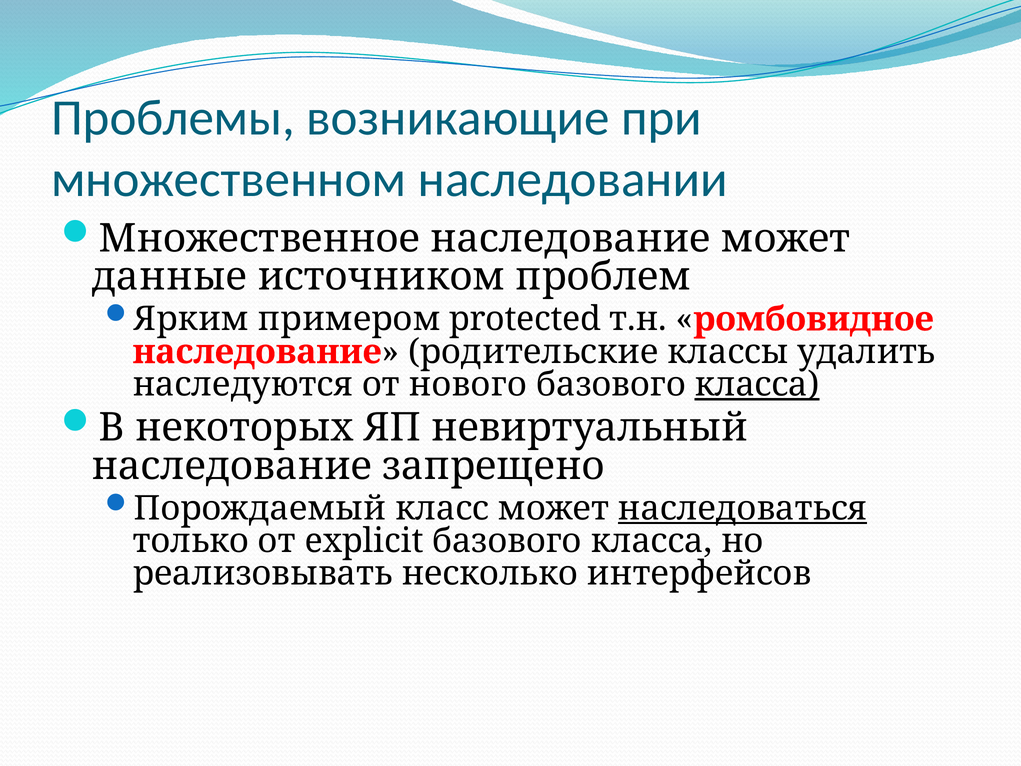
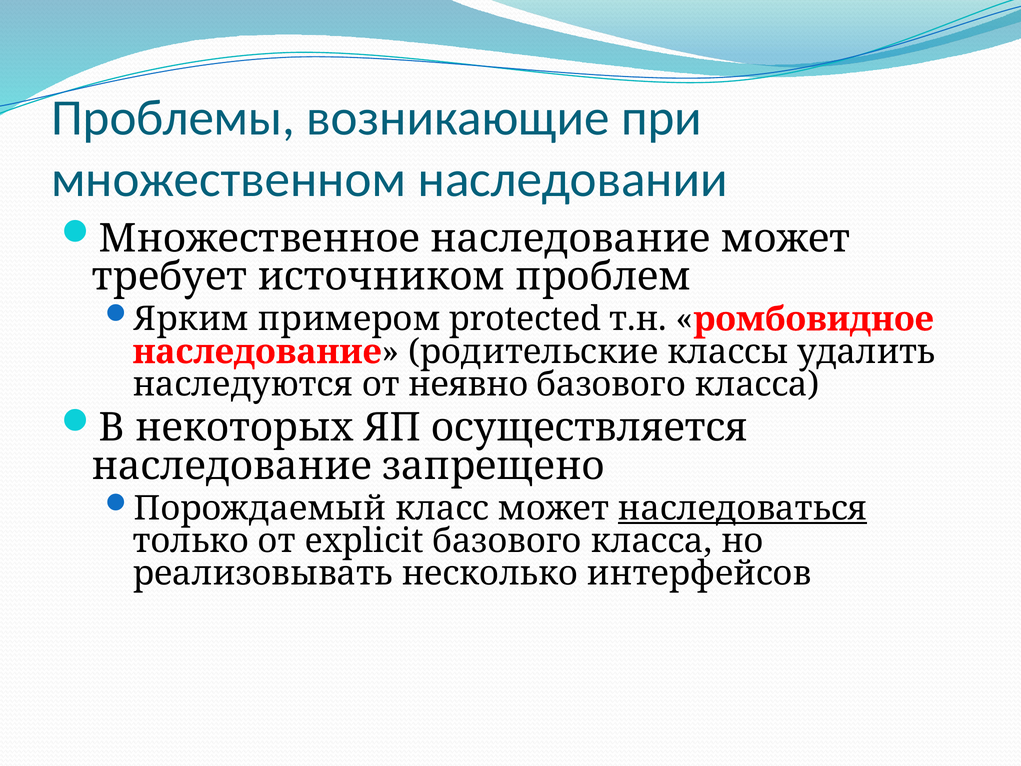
данные: данные -> требует
нового: нового -> неявно
класса at (757, 384) underline: present -> none
невиртуальный: невиртуальный -> осуществляется
